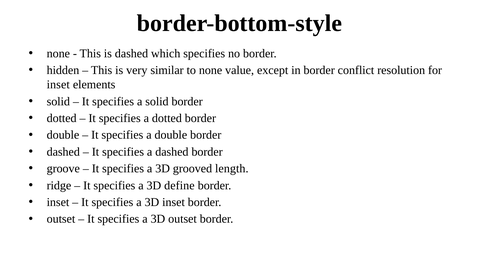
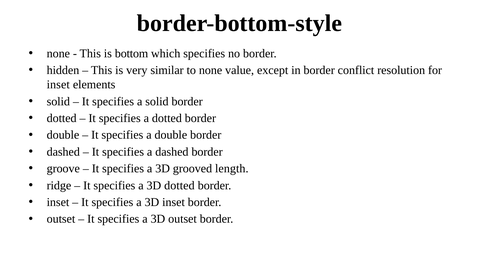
is dashed: dashed -> bottom
3D define: define -> dotted
